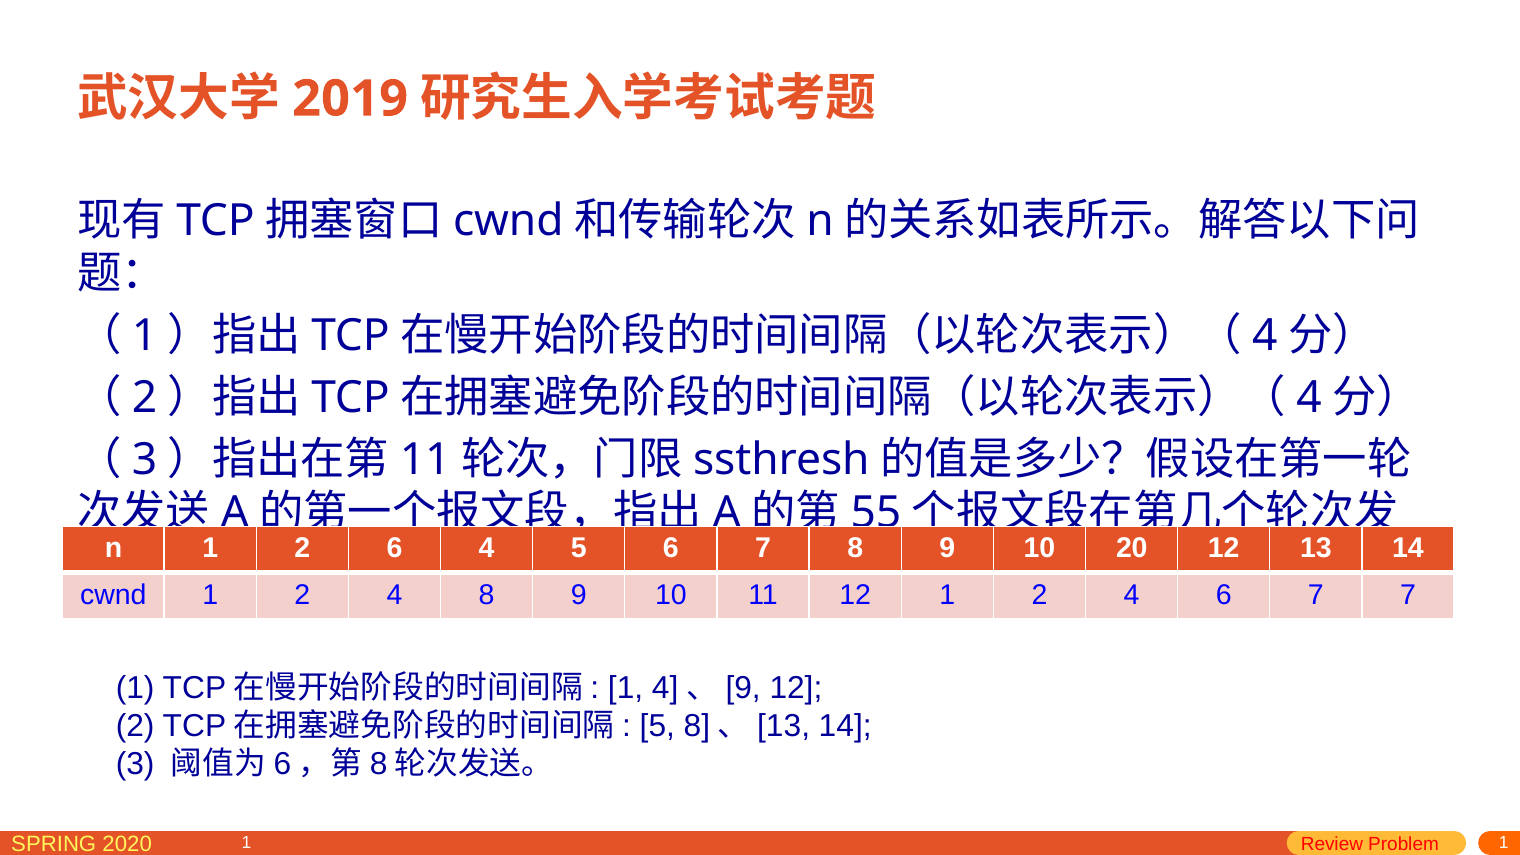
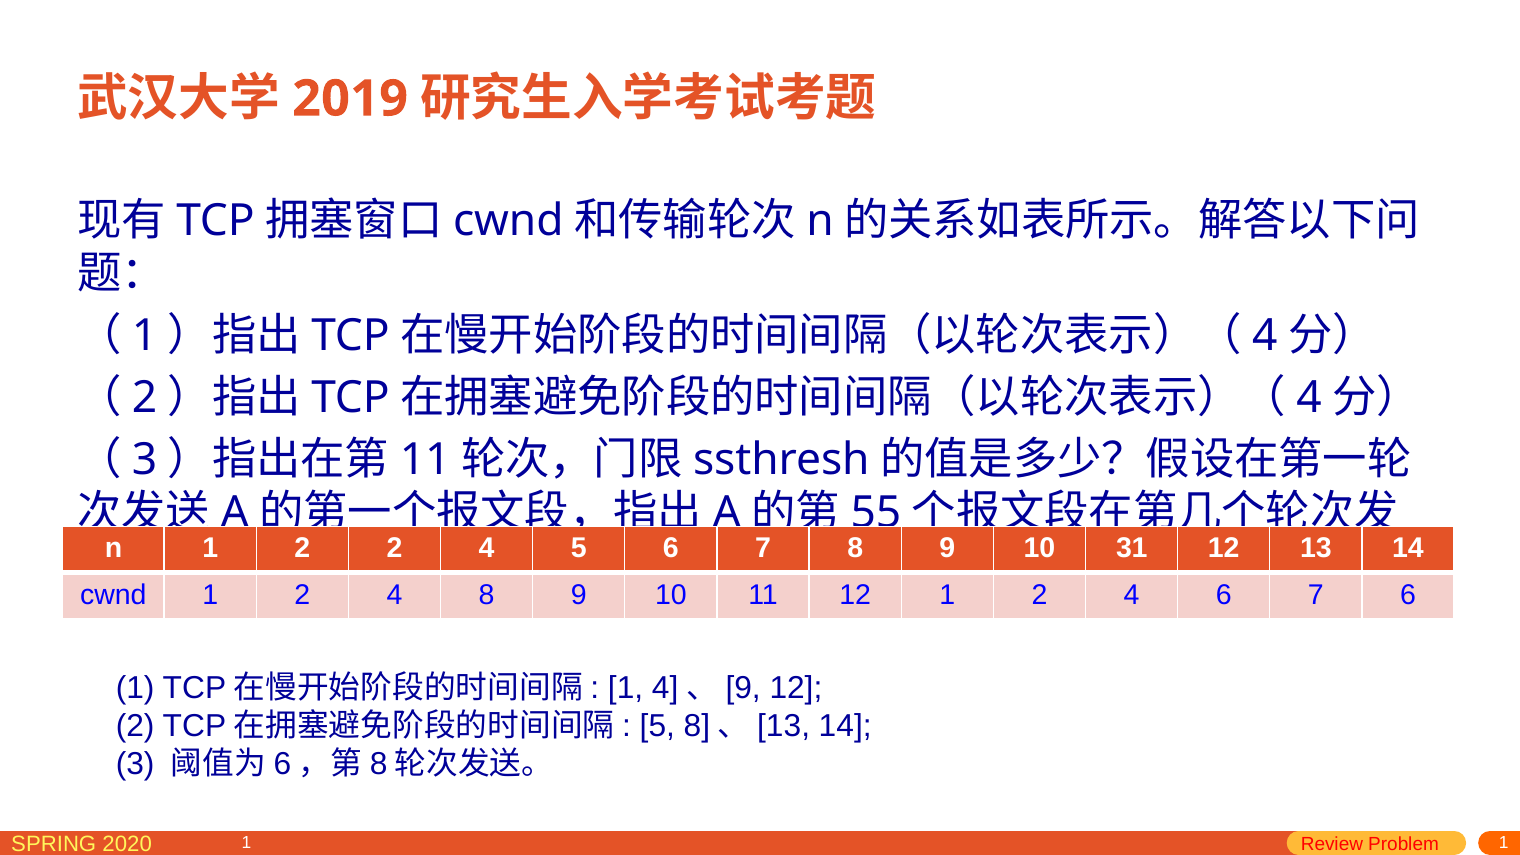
2 6: 6 -> 2
20: 20 -> 31
7 7: 7 -> 6
